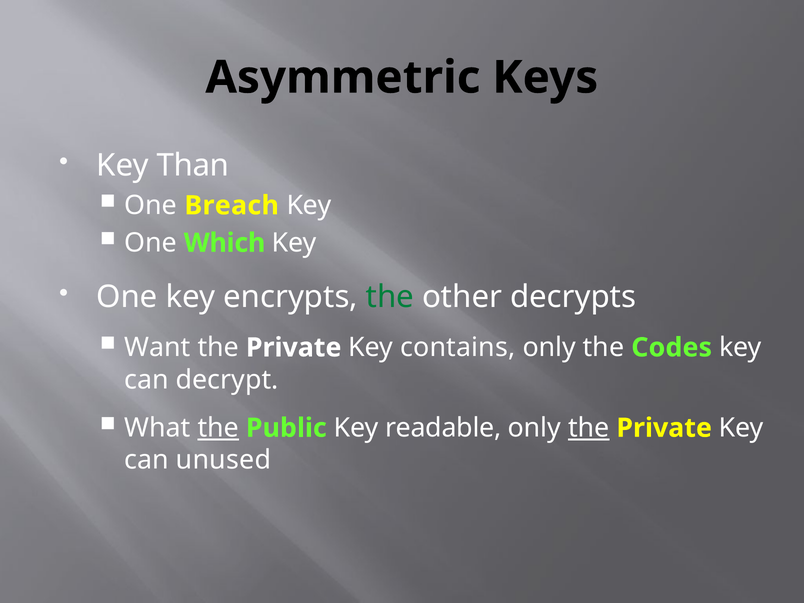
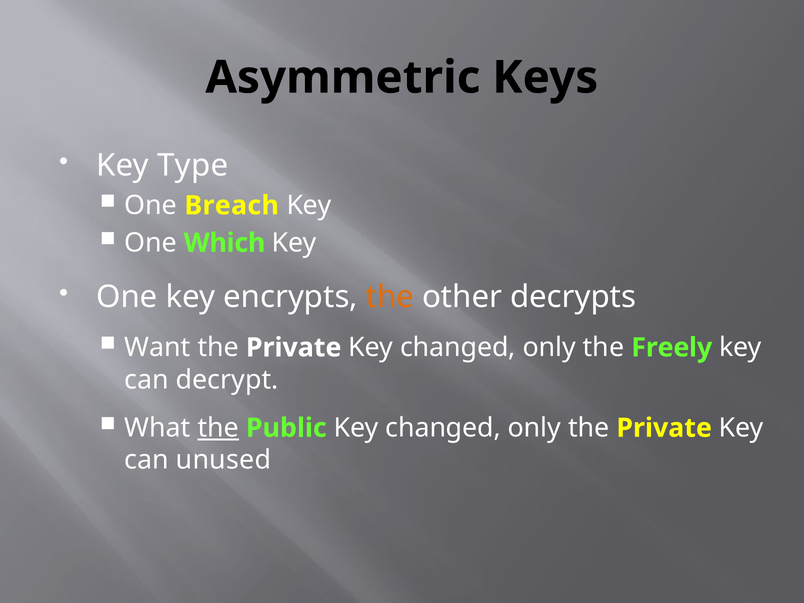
Than: Than -> Type
the at (390, 297) colour: green -> orange
contains at (458, 348): contains -> changed
Codes: Codes -> Freely
Public Key readable: readable -> changed
the at (589, 428) underline: present -> none
